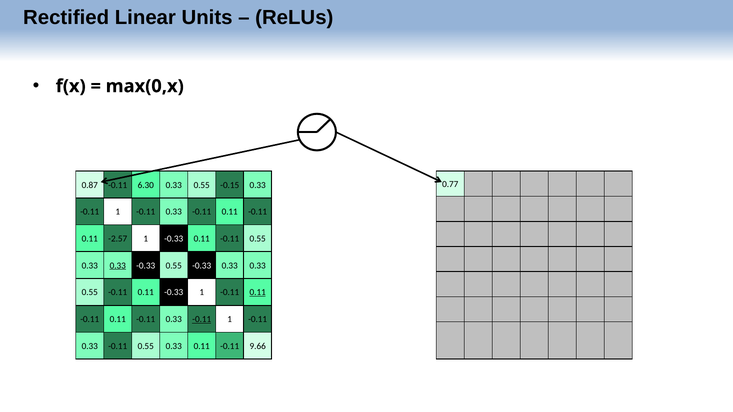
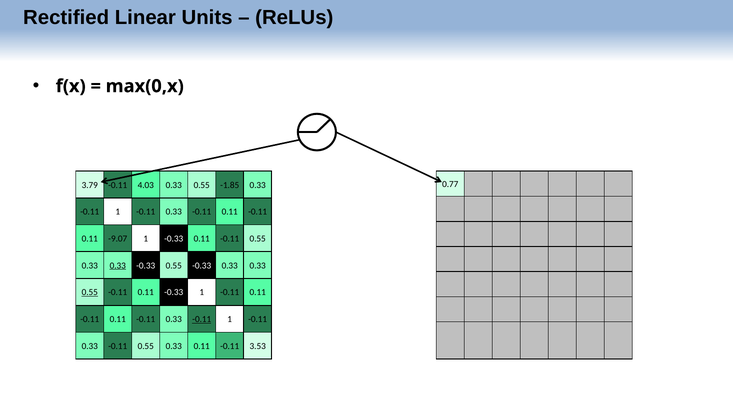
0.87: 0.87 -> 3.79
6.30: 6.30 -> 4.03
-0.15: -0.15 -> -1.85
-2.57: -2.57 -> -9.07
0.55 at (90, 293) underline: none -> present
0.11 at (258, 293) underline: present -> none
9.66: 9.66 -> 3.53
